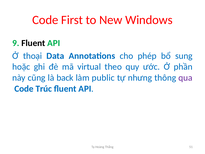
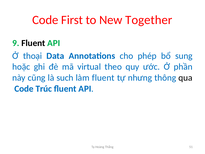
Windows: Windows -> Together
back: back -> such
làm public: public -> fluent
qua colour: purple -> black
